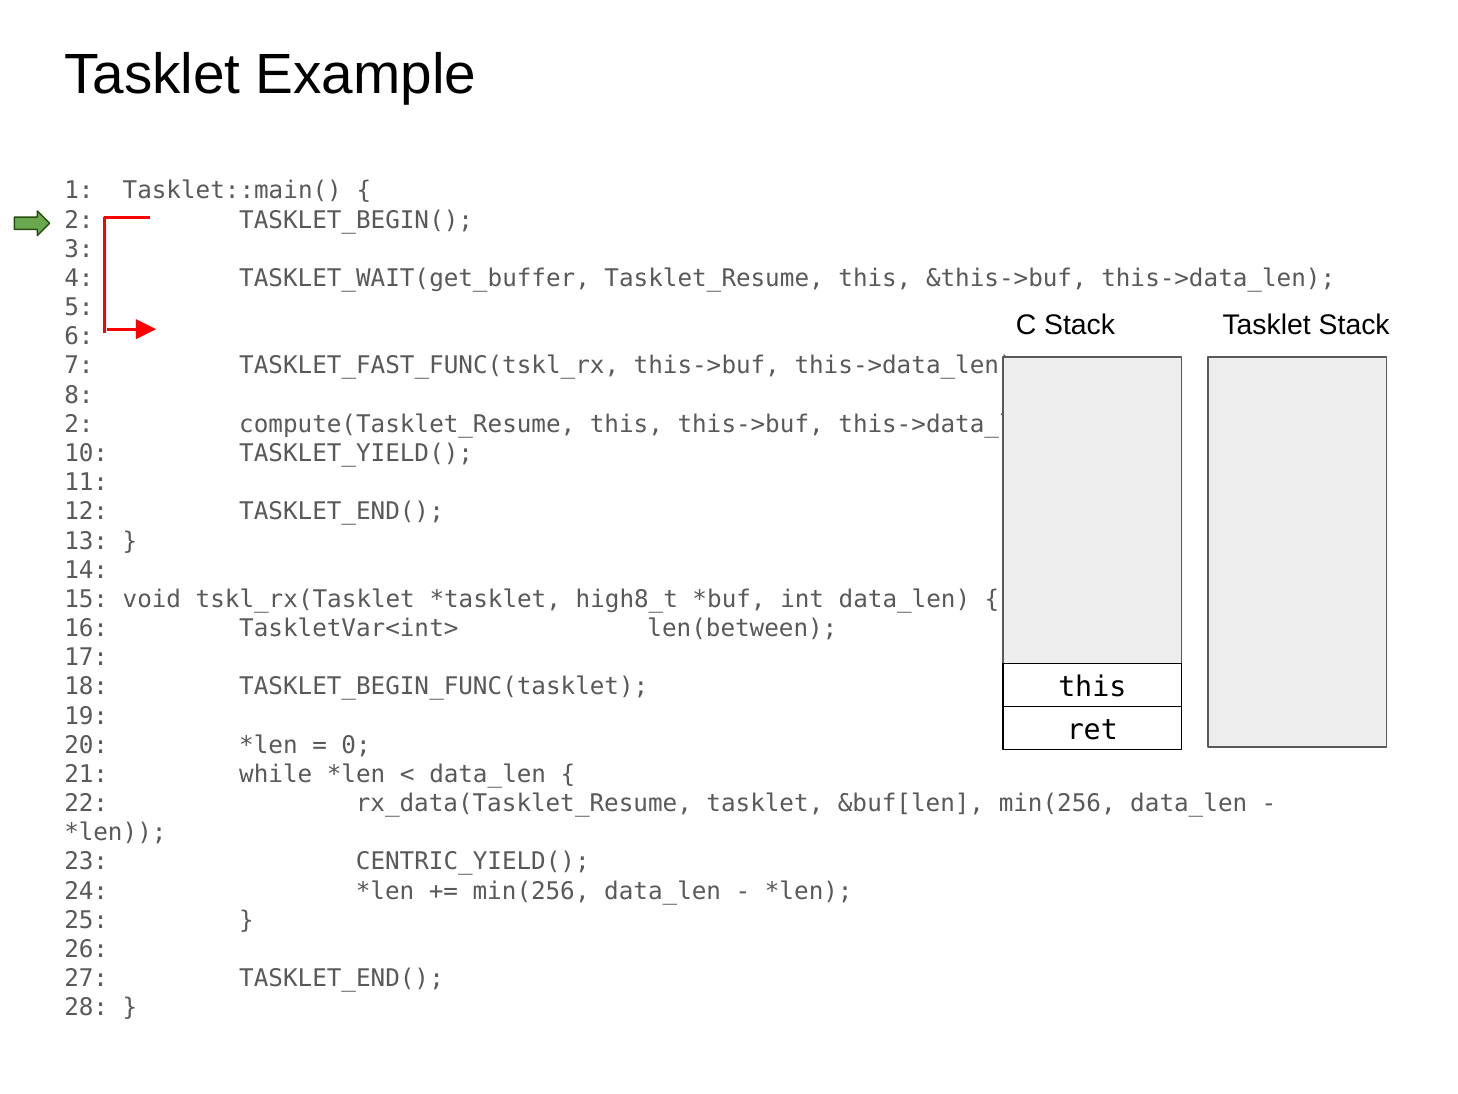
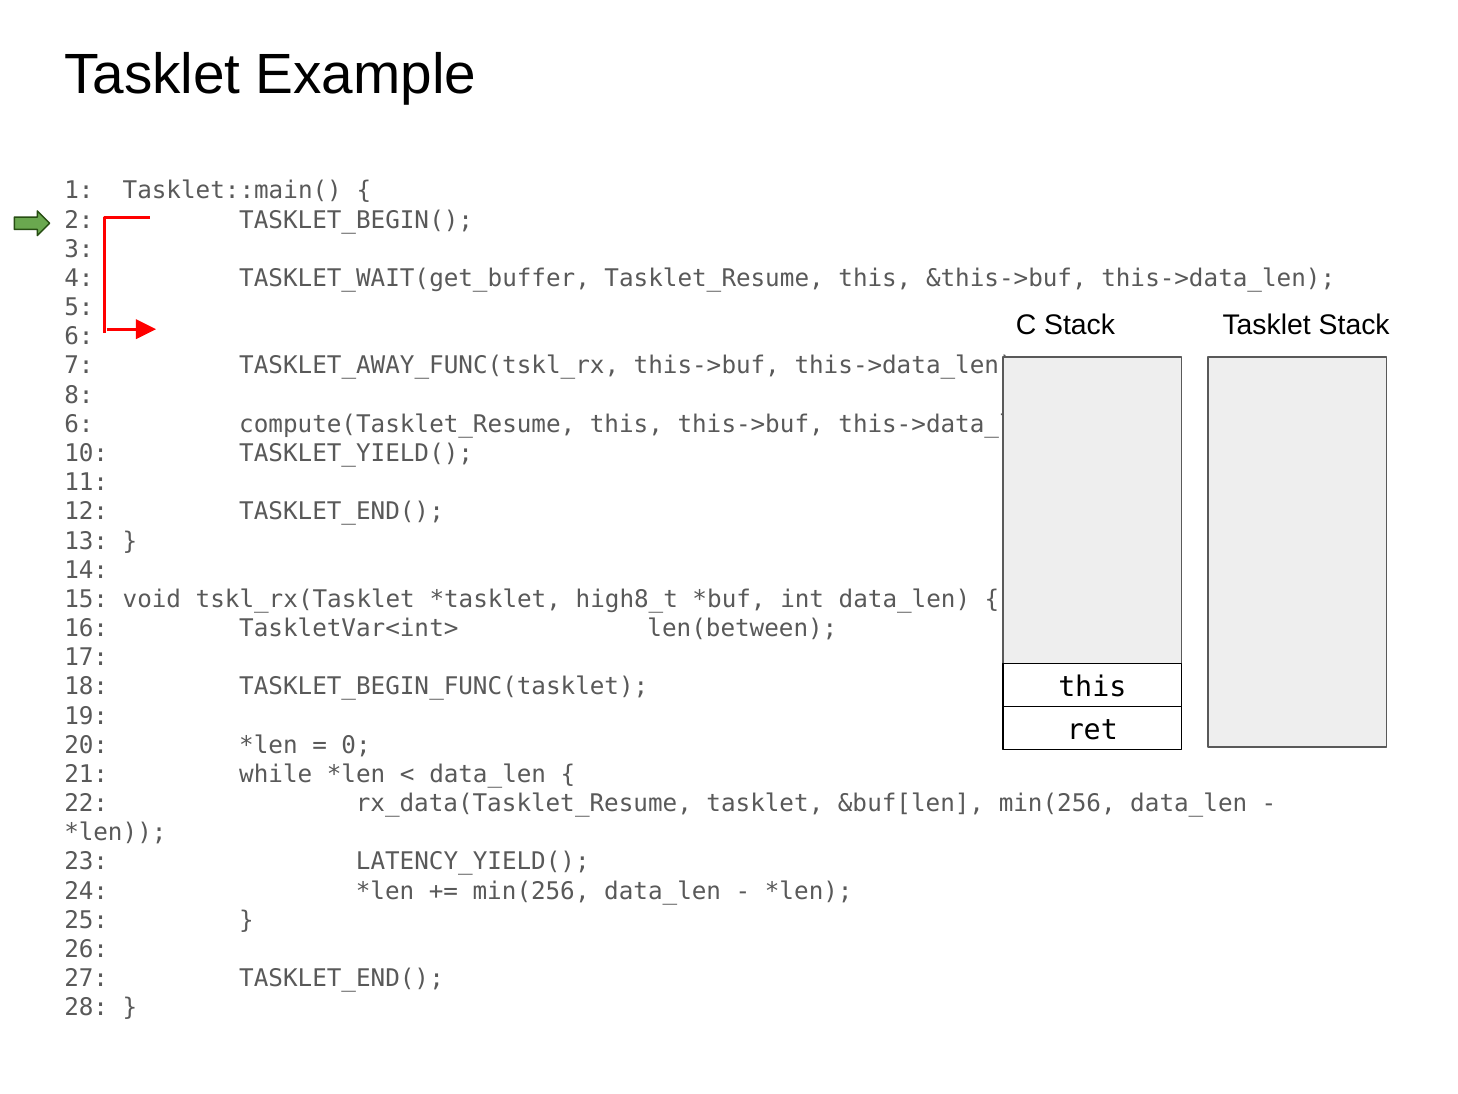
TASKLET_FAST_FUNC(tskl_rx: TASKLET_FAST_FUNC(tskl_rx -> TASKLET_AWAY_FUNC(tskl_rx
2 at (79, 424): 2 -> 6
CENTRIC_YIELD(: CENTRIC_YIELD( -> LATENCY_YIELD(
